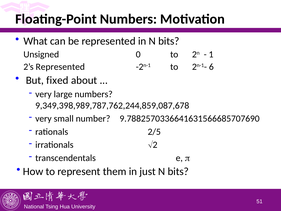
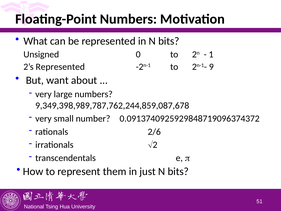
6: 6 -> 9
fixed: fixed -> want
9.7882570336641631566685707690: 9.7882570336641631566685707690 -> 0.0913740925929848719096374372
2/5: 2/5 -> 2/6
